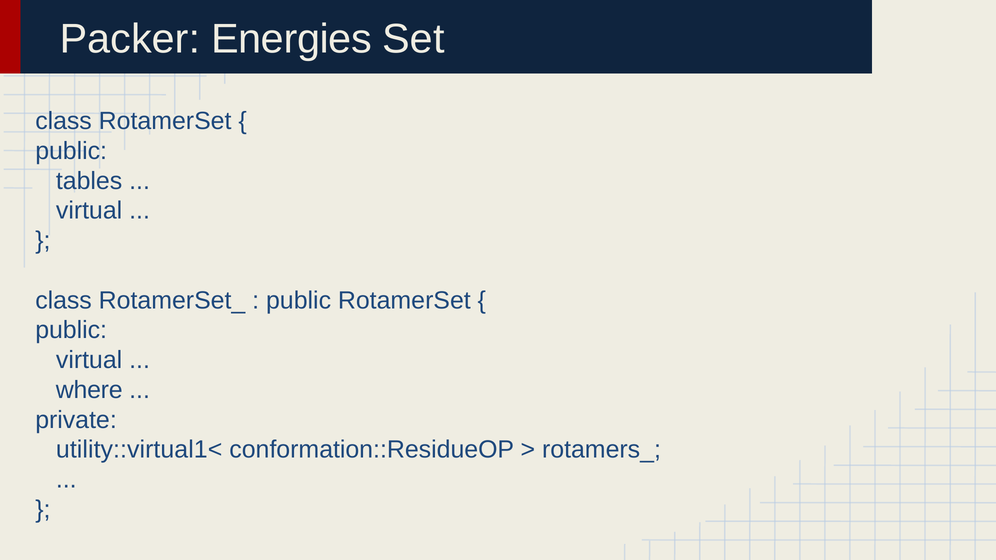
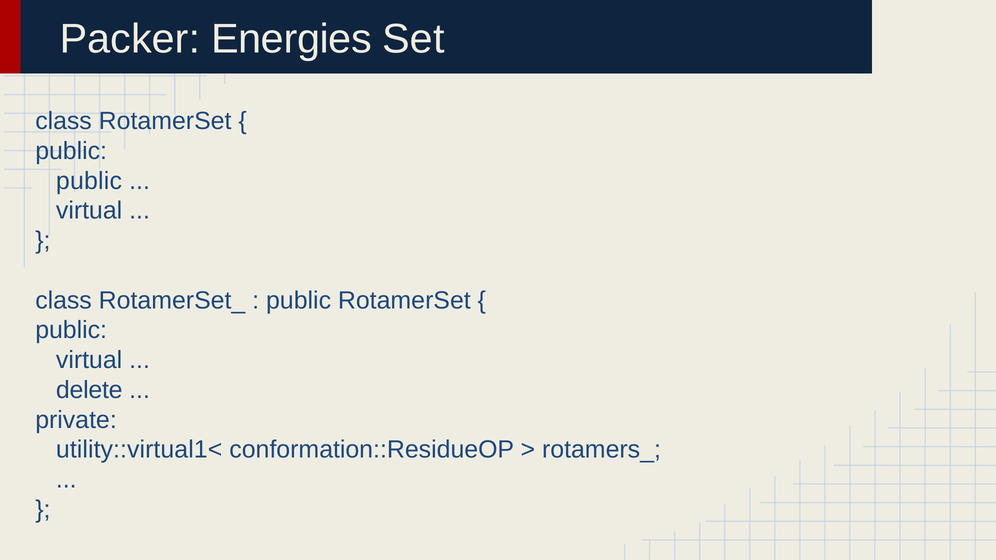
tables at (89, 181): tables -> public
where: where -> delete
